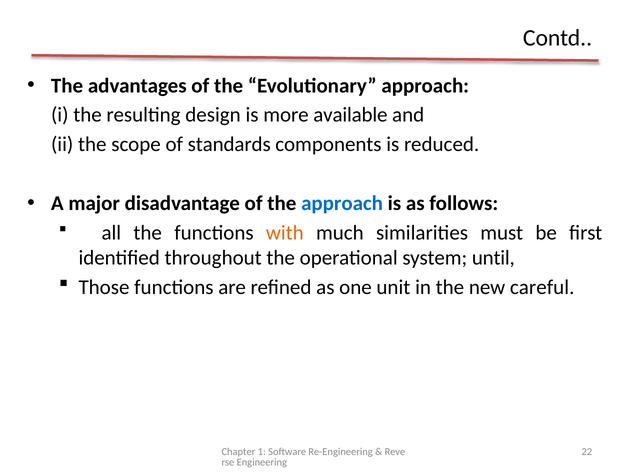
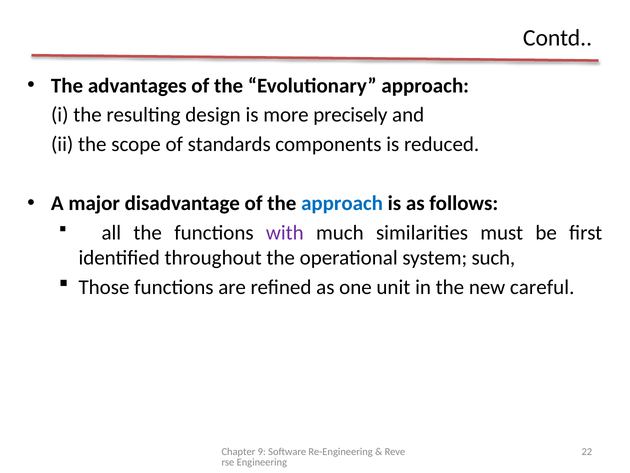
available: available -> precisely
with colour: orange -> purple
until: until -> such
1: 1 -> 9
